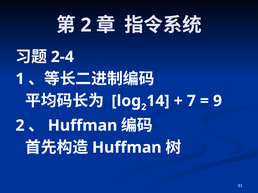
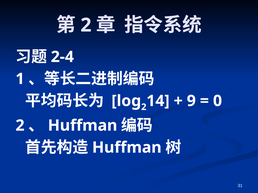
7: 7 -> 9
9: 9 -> 0
